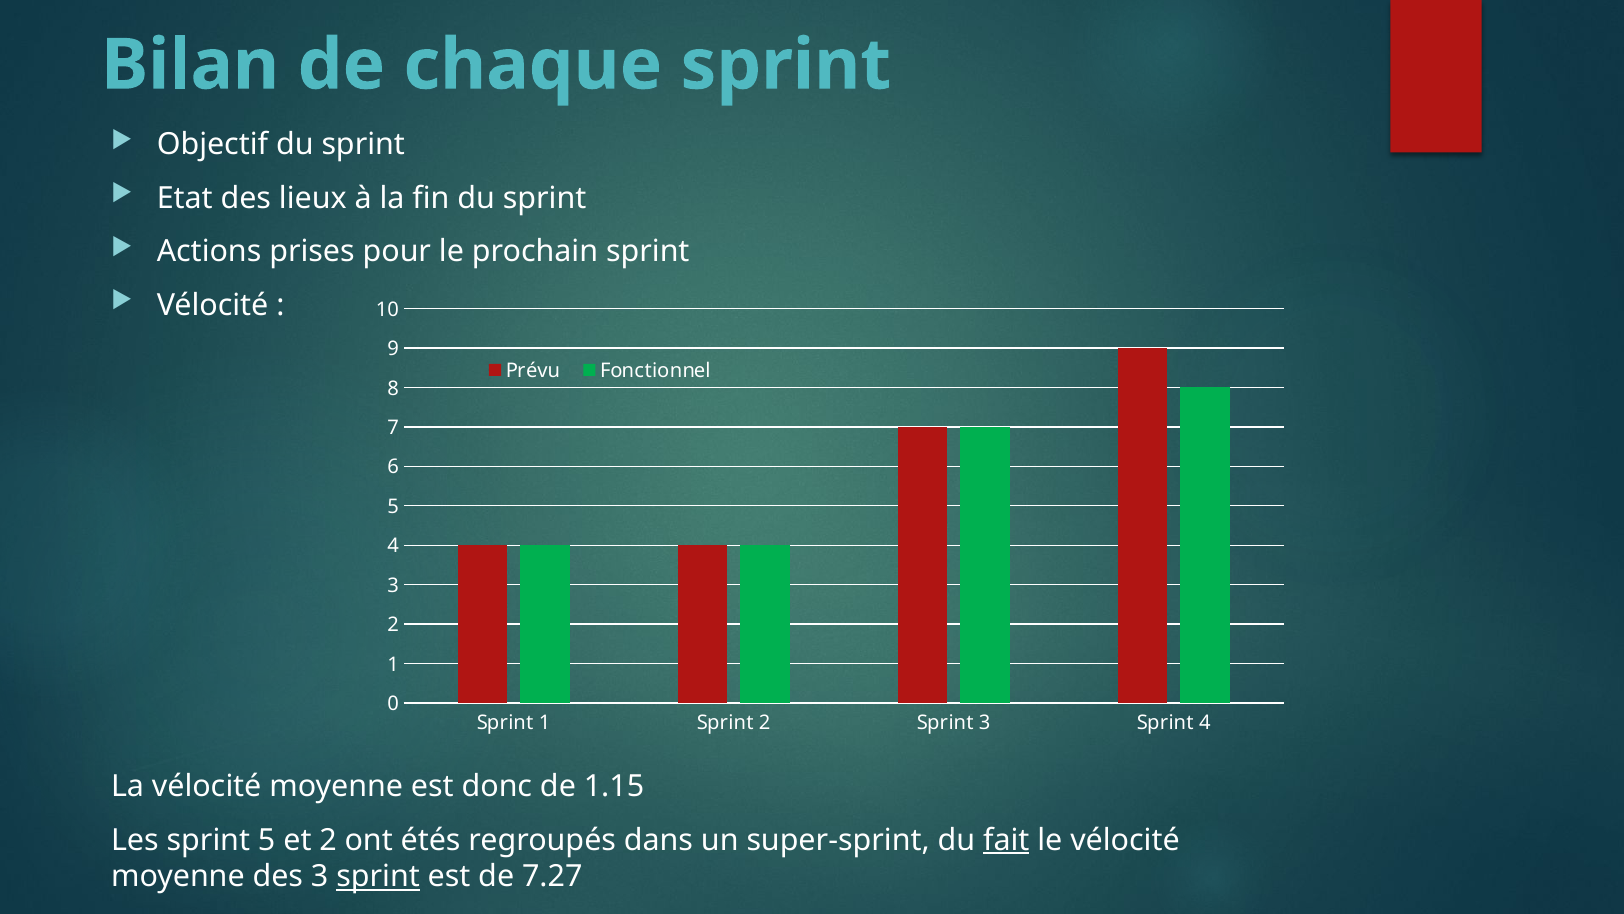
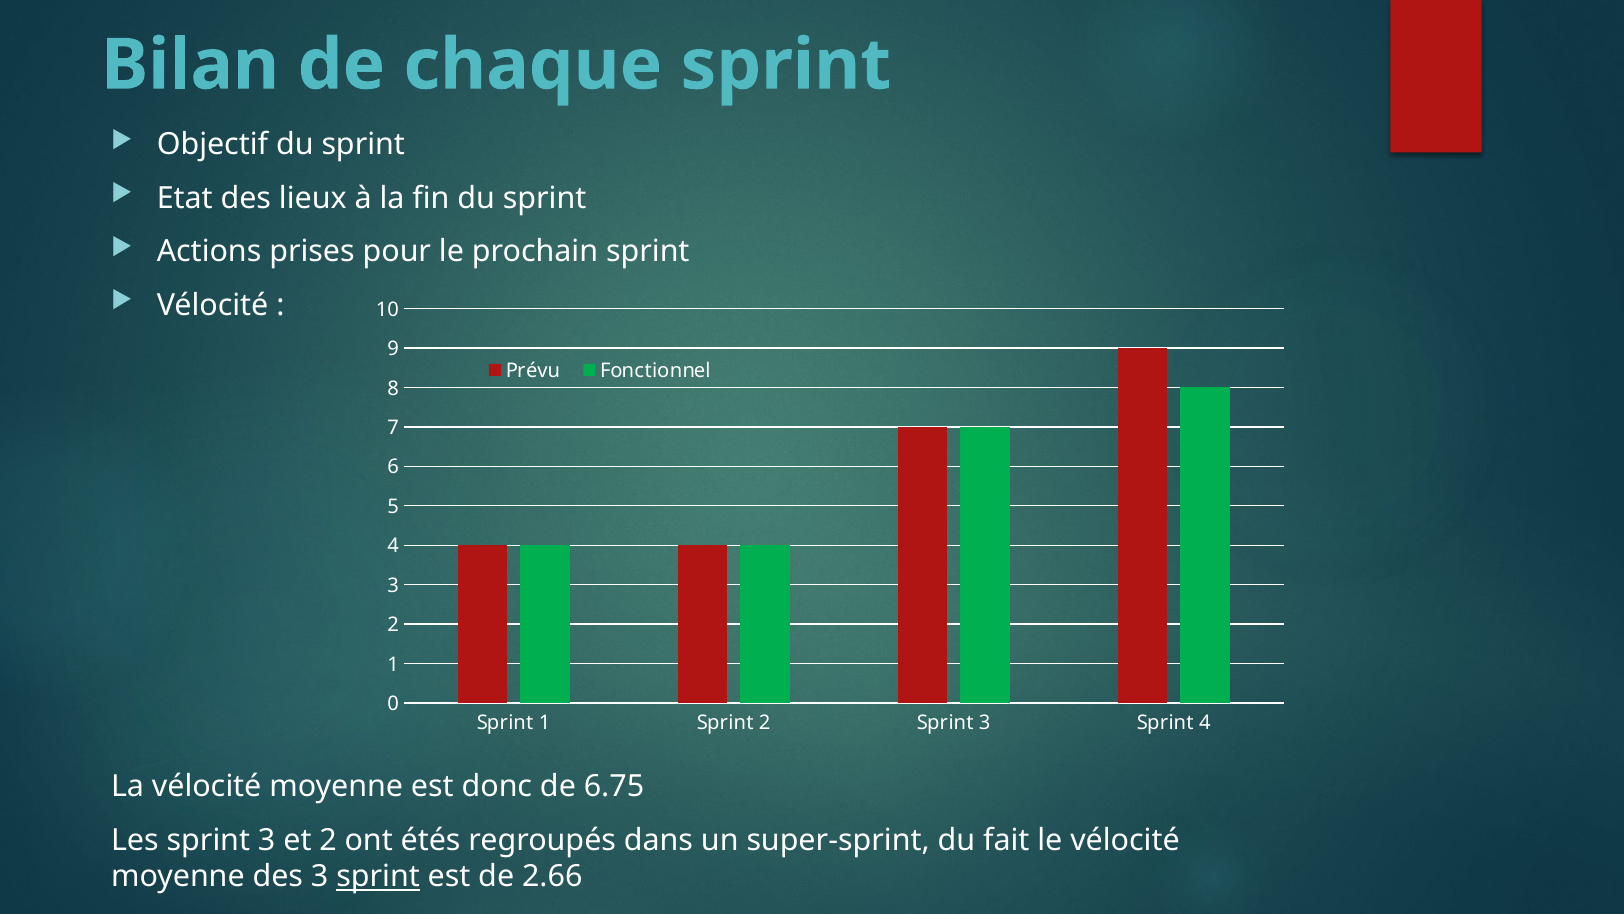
1.15: 1.15 -> 6.75
Les sprint 5: 5 -> 3
fait underline: present -> none
7.27: 7.27 -> 2.66
